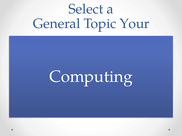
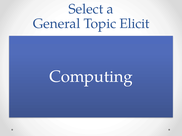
Your: Your -> Elicit
